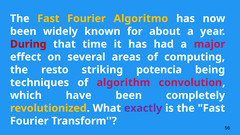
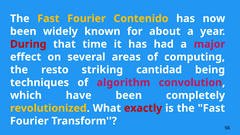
Algoritmo: Algoritmo -> Contenido
potencia: potencia -> cantidad
exactly colour: purple -> red
